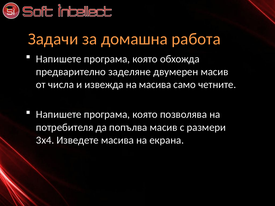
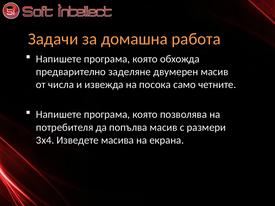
на масива: масива -> посока
